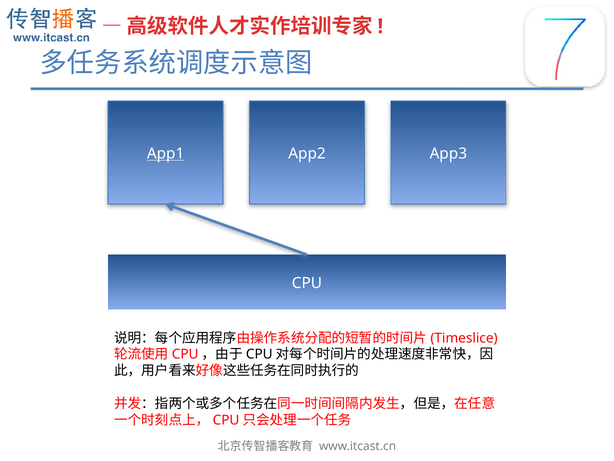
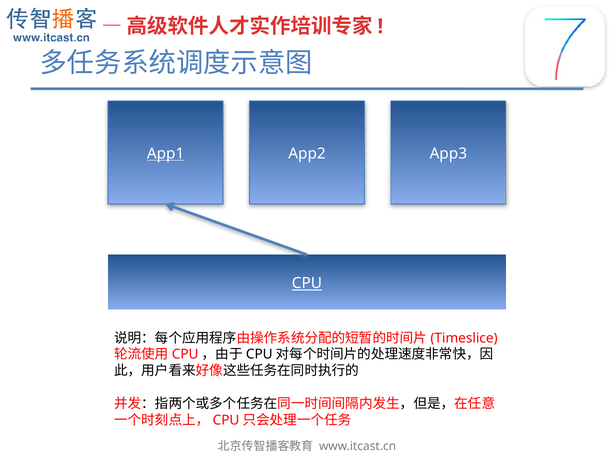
CPU underline: none -> present
